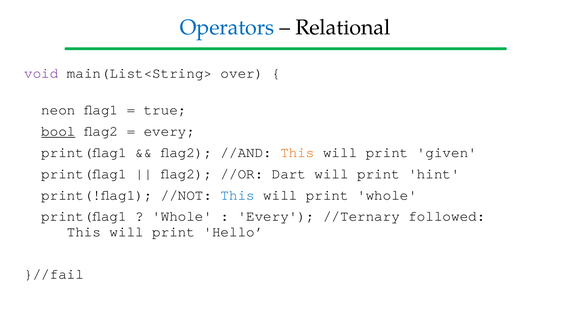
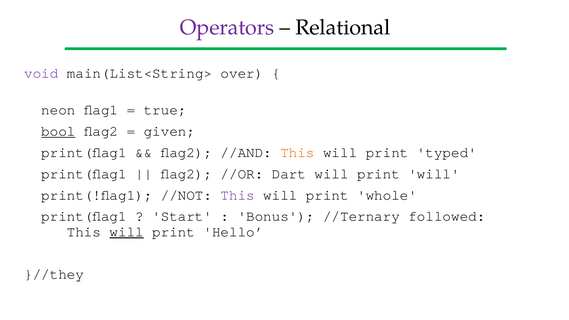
Operators colour: blue -> purple
every at (169, 131): every -> given
given: given -> typed
print hint: hint -> will
This at (238, 195) colour: blue -> purple
Whole at (182, 216): Whole -> Start
Every at (276, 216): Every -> Bonus
will at (127, 232) underline: none -> present
}//fail: }//fail -> }//they
